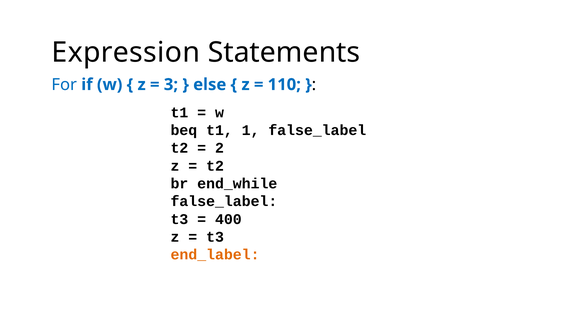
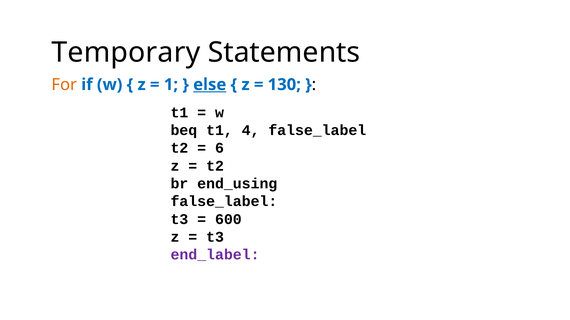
Expression: Expression -> Temporary
For colour: blue -> orange
3: 3 -> 1
else underline: none -> present
110: 110 -> 130
1: 1 -> 4
2: 2 -> 6
end_while: end_while -> end_using
400: 400 -> 600
end_label colour: orange -> purple
